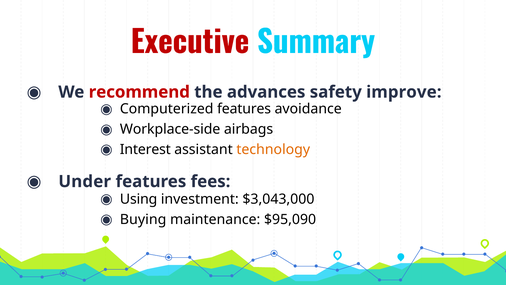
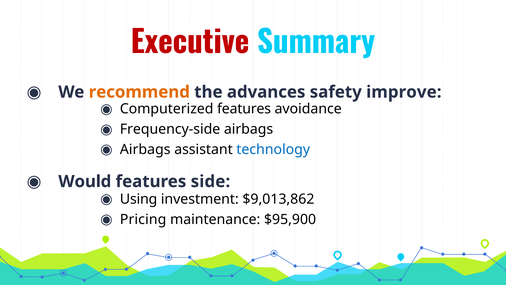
recommend colour: red -> orange
Workplace-side: Workplace-side -> Frequency-side
Interest at (145, 149): Interest -> Airbags
technology colour: orange -> blue
Under: Under -> Would
fees: fees -> side
$3,043,000: $3,043,000 -> $9,013,862
Buying: Buying -> Pricing
$95,090: $95,090 -> $95,900
